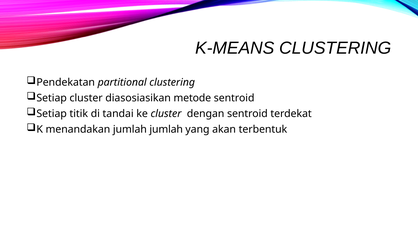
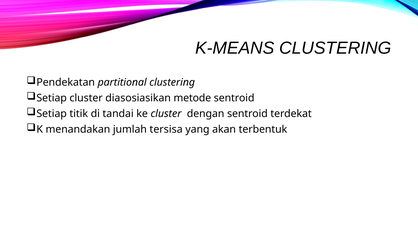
jumlah jumlah: jumlah -> tersisa
